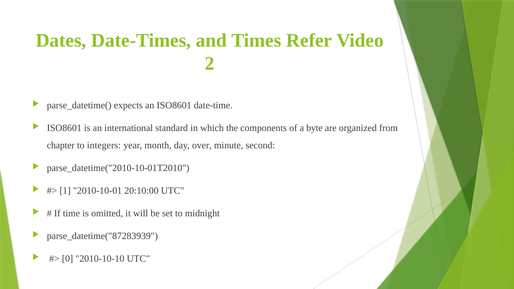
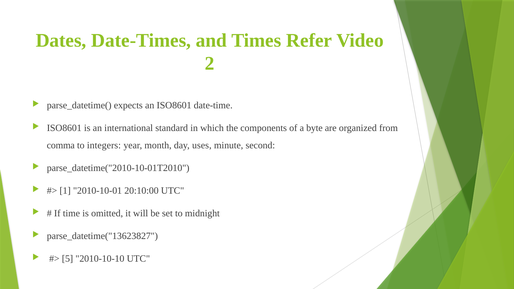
chapter: chapter -> comma
over: over -> uses
parse_datetime("87283939: parse_datetime("87283939 -> parse_datetime("13623827
0: 0 -> 5
